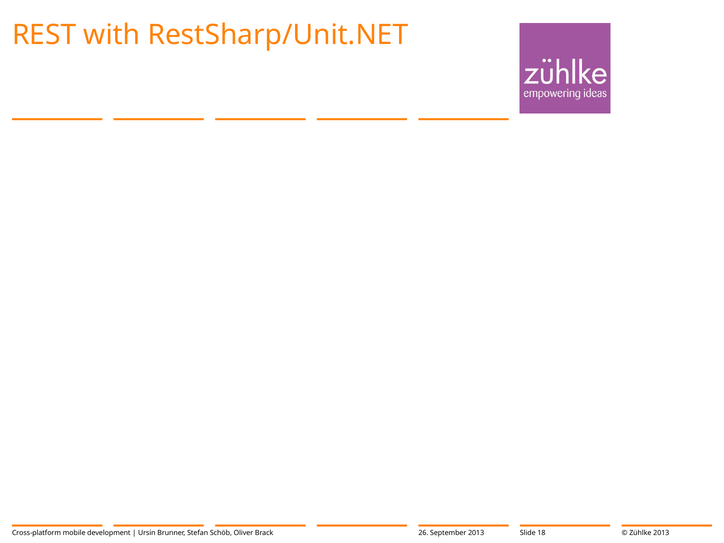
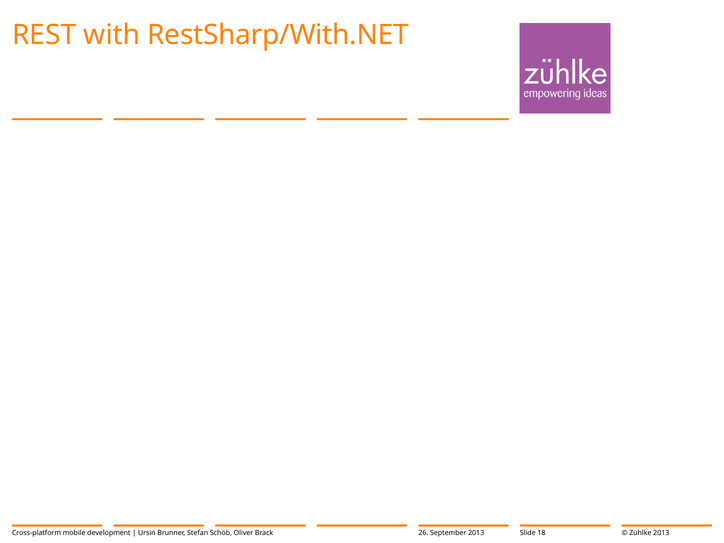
RestSharp/Unit.NET: RestSharp/Unit.NET -> RestSharp/With.NET
